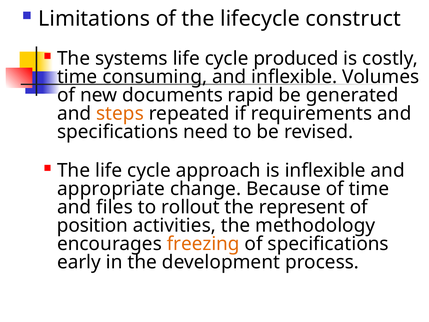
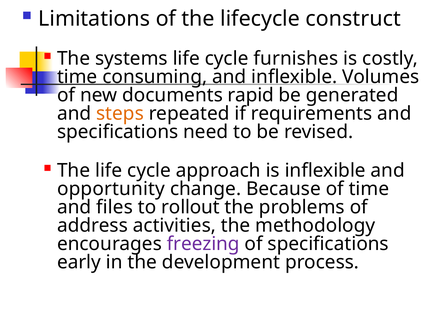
produced: produced -> furnishes
appropriate: appropriate -> opportunity
represent: represent -> problems
position: position -> address
freezing colour: orange -> purple
